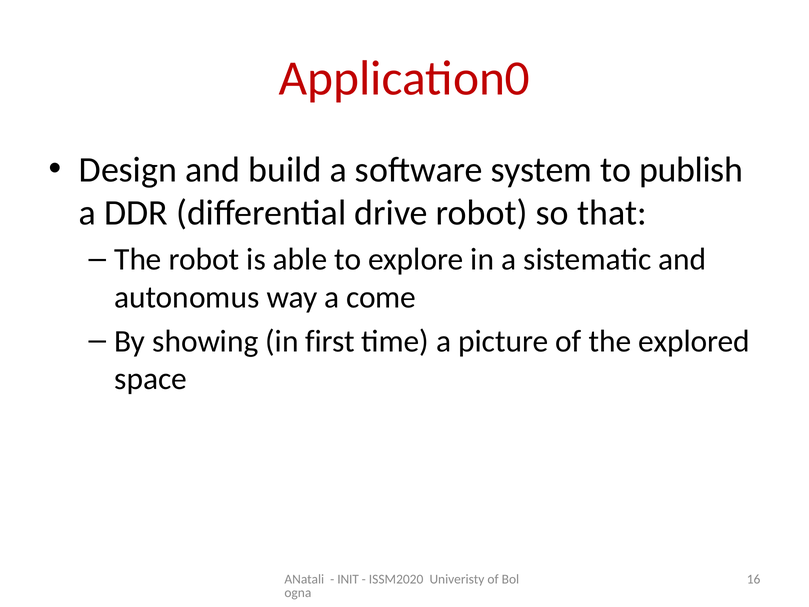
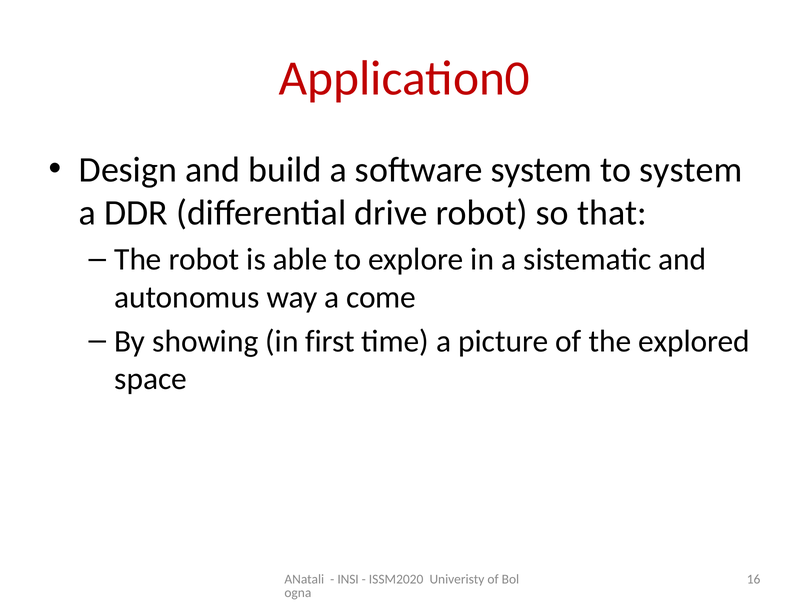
to publish: publish -> system
INIT: INIT -> INSI
